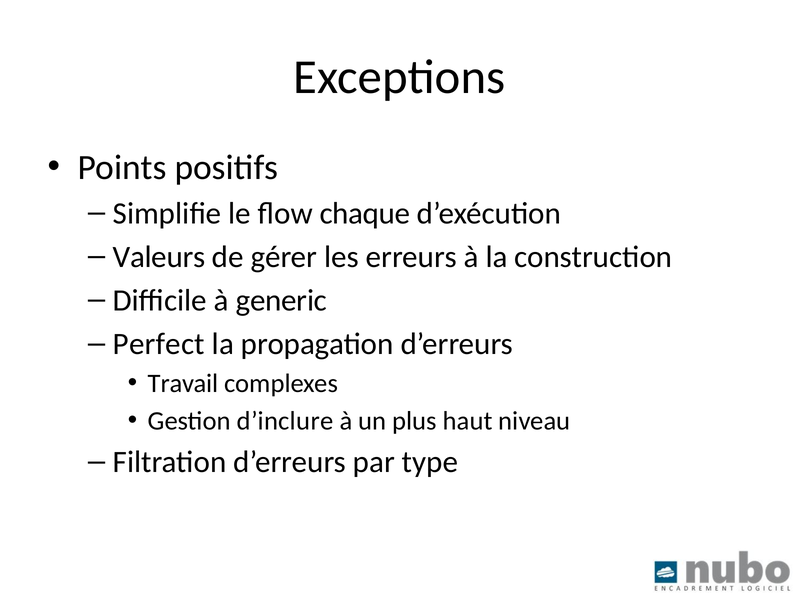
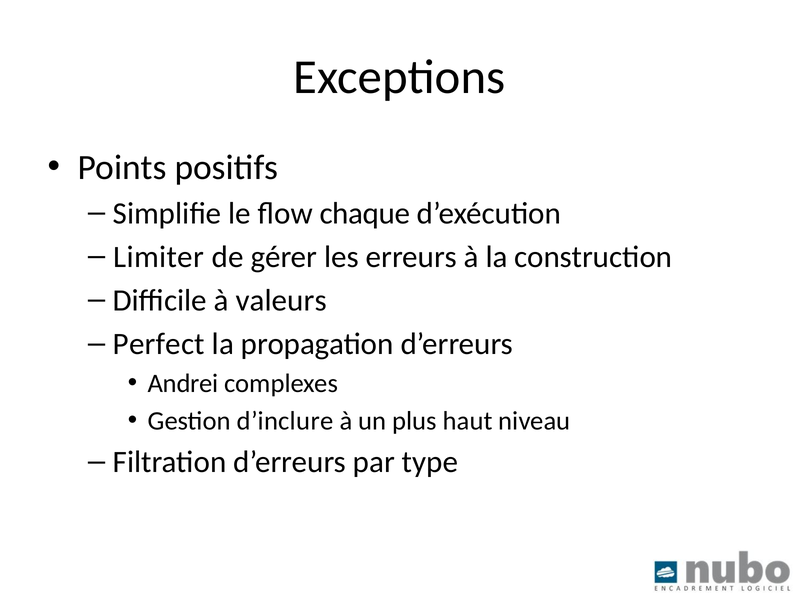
Valeurs: Valeurs -> Limiter
generic: generic -> valeurs
Travail: Travail -> Andrei
